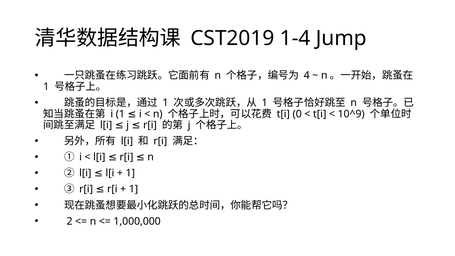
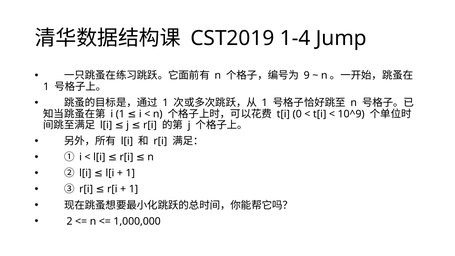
4: 4 -> 9
